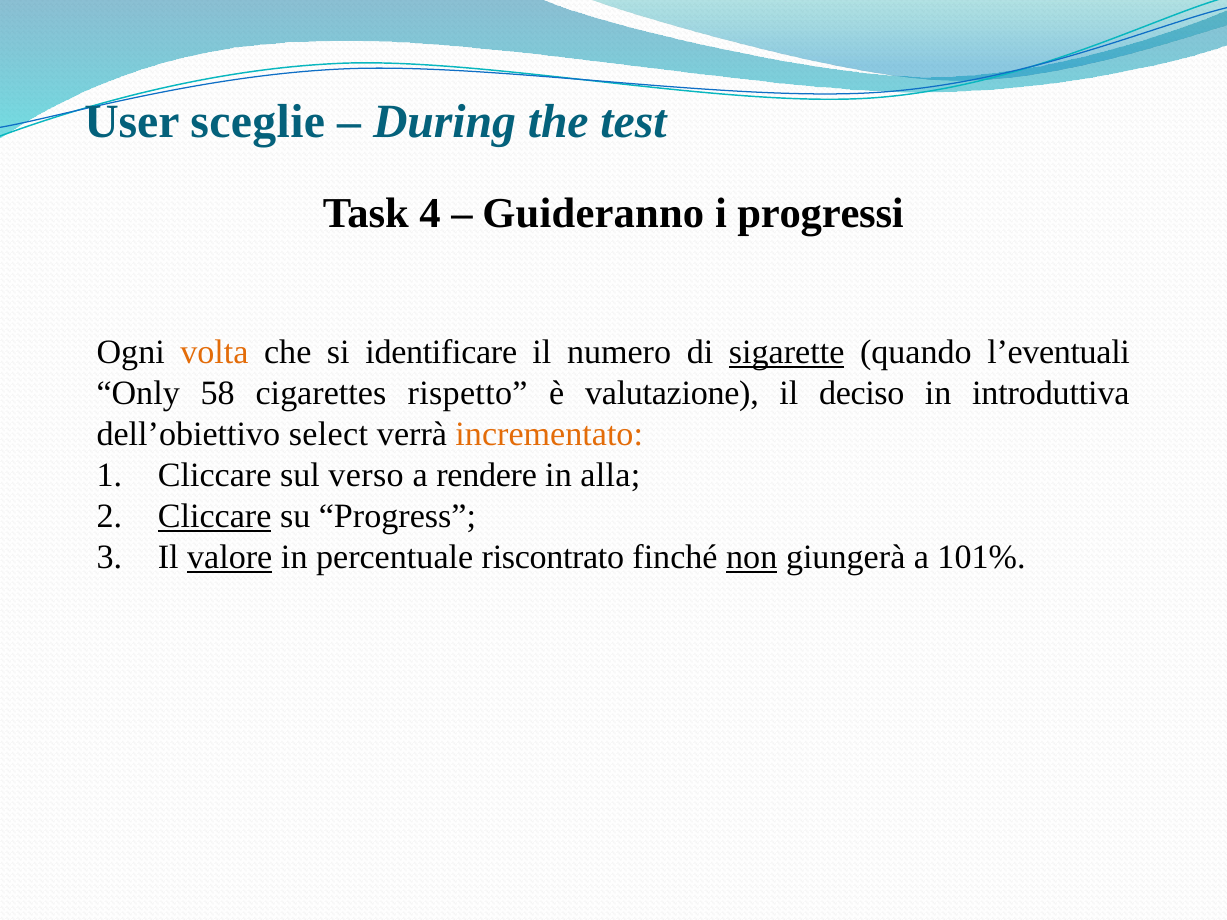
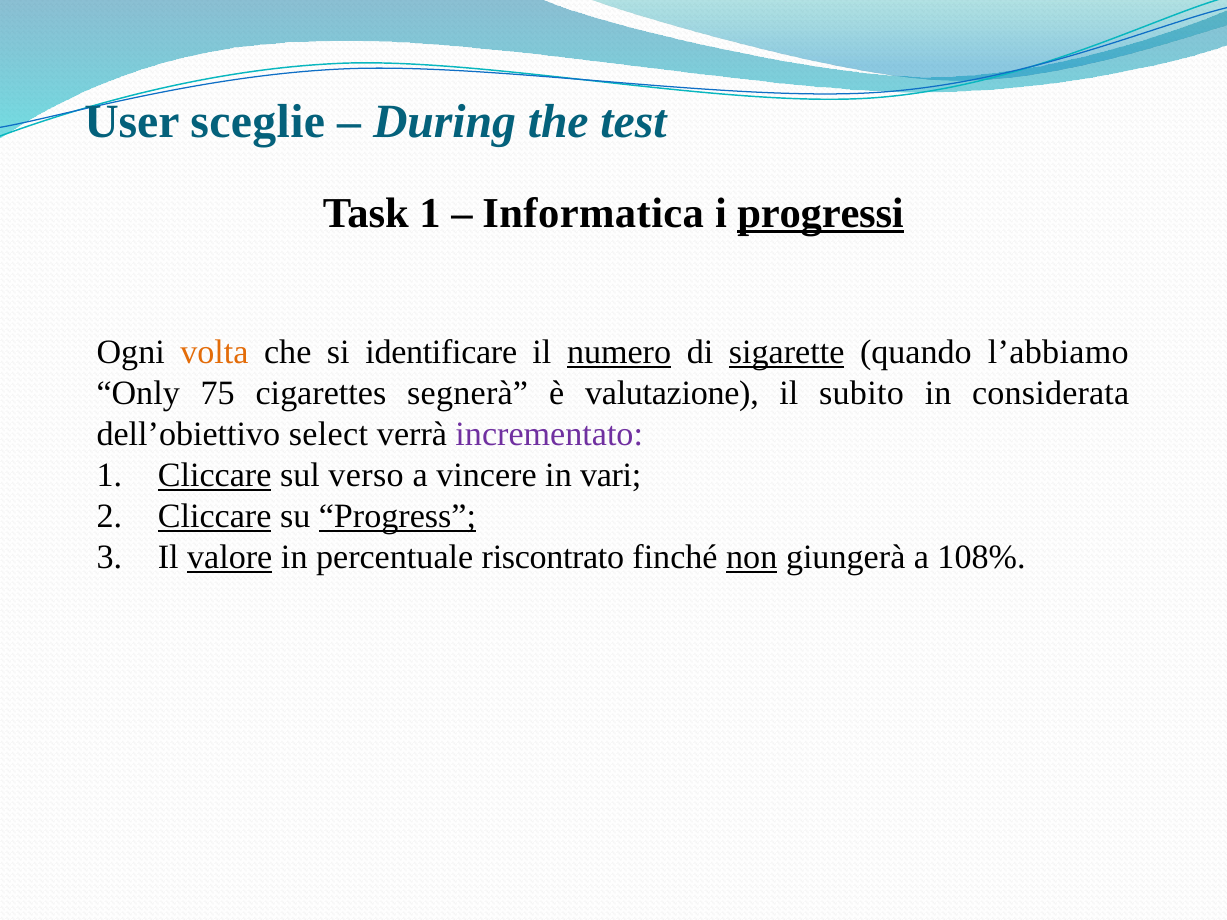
Task 4: 4 -> 1
Guideranno: Guideranno -> Informatica
progressi underline: none -> present
numero underline: none -> present
l’eventuali: l’eventuali -> l’abbiamo
58: 58 -> 75
rispetto: rispetto -> segnerà
deciso: deciso -> subito
introduttiva: introduttiva -> considerata
incrementato colour: orange -> purple
Cliccare at (215, 476) underline: none -> present
rendere: rendere -> vincere
alla: alla -> vari
Progress underline: none -> present
101%: 101% -> 108%
